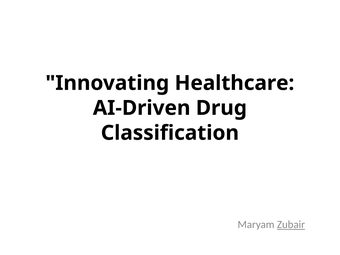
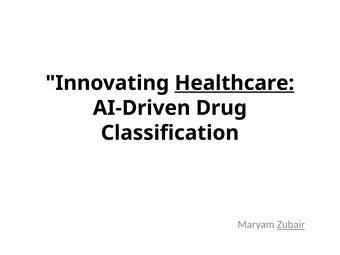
Healthcare underline: none -> present
